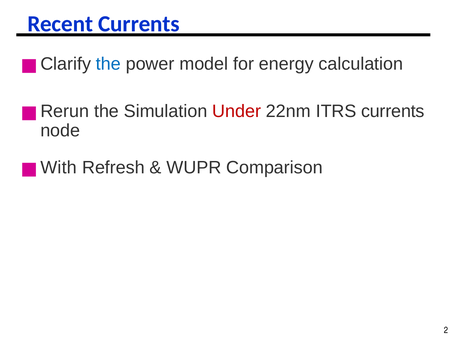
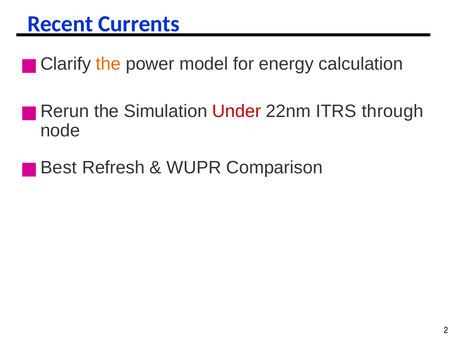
the at (108, 64) colour: blue -> orange
ITRS currents: currents -> through
With: With -> Best
